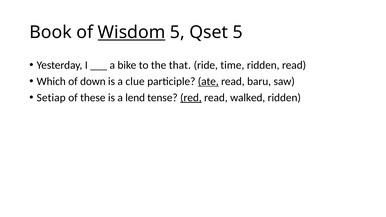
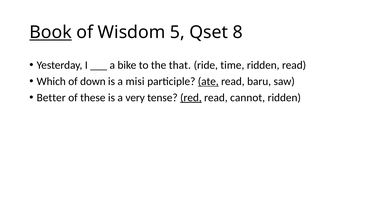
Book underline: none -> present
Wisdom underline: present -> none
Qset 5: 5 -> 8
clue: clue -> misi
Setiap: Setiap -> Better
lend: lend -> very
walked: walked -> cannot
